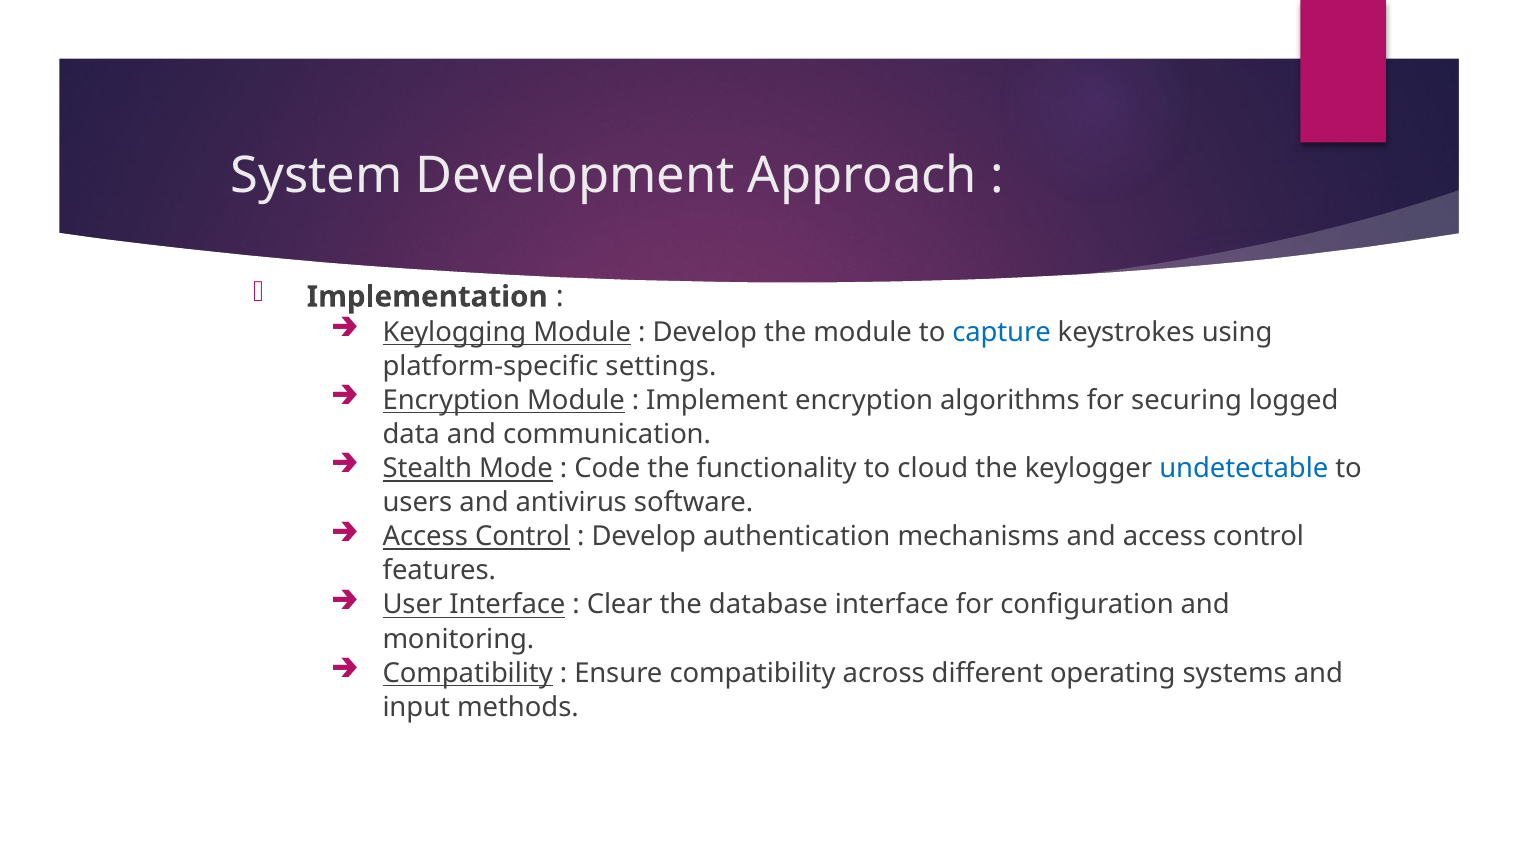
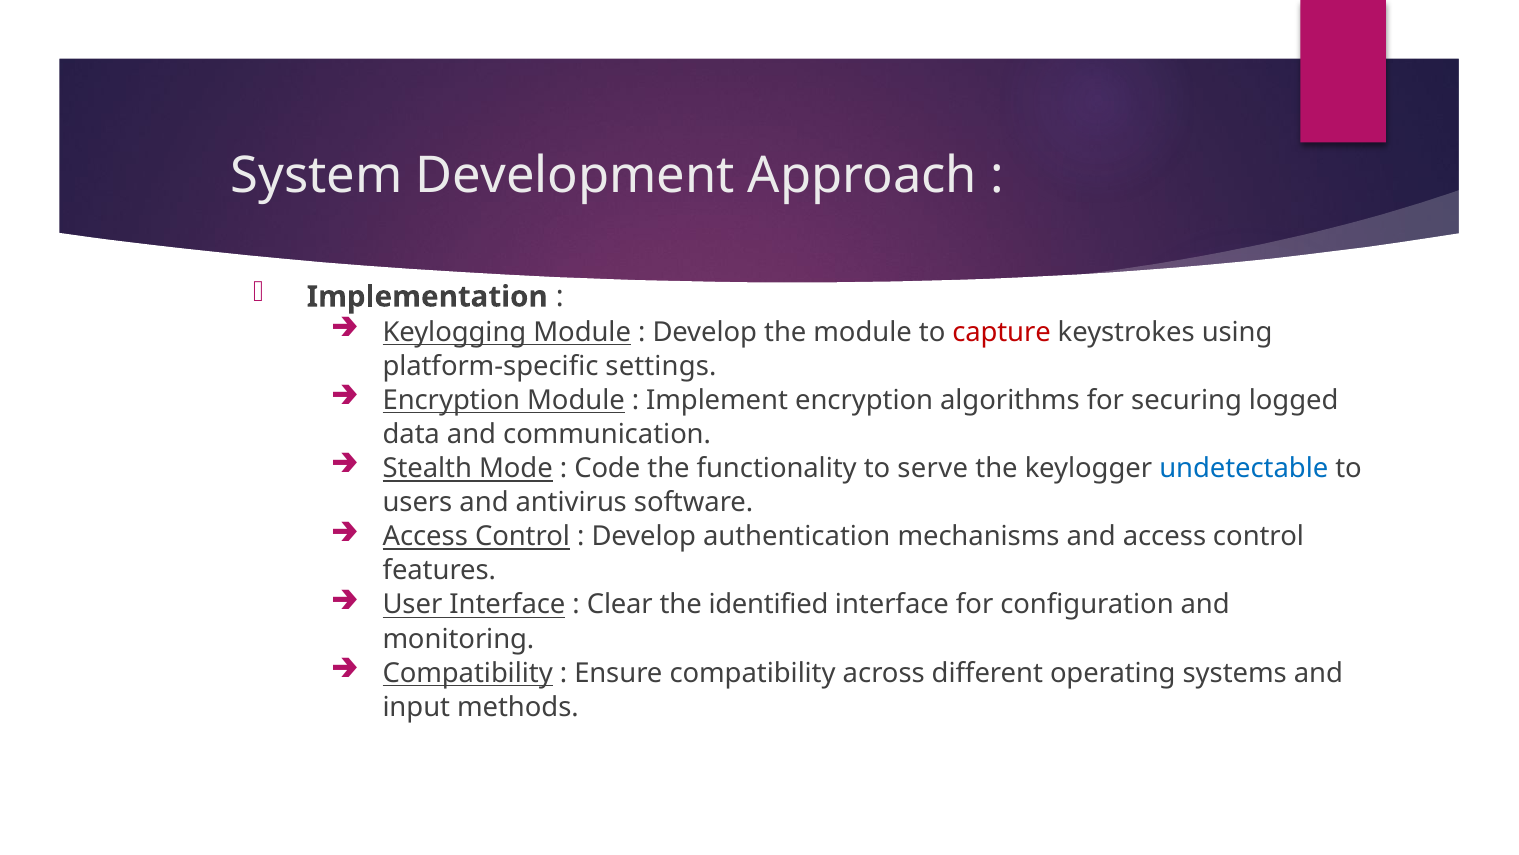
capture colour: blue -> red
cloud: cloud -> serve
database: database -> identified
